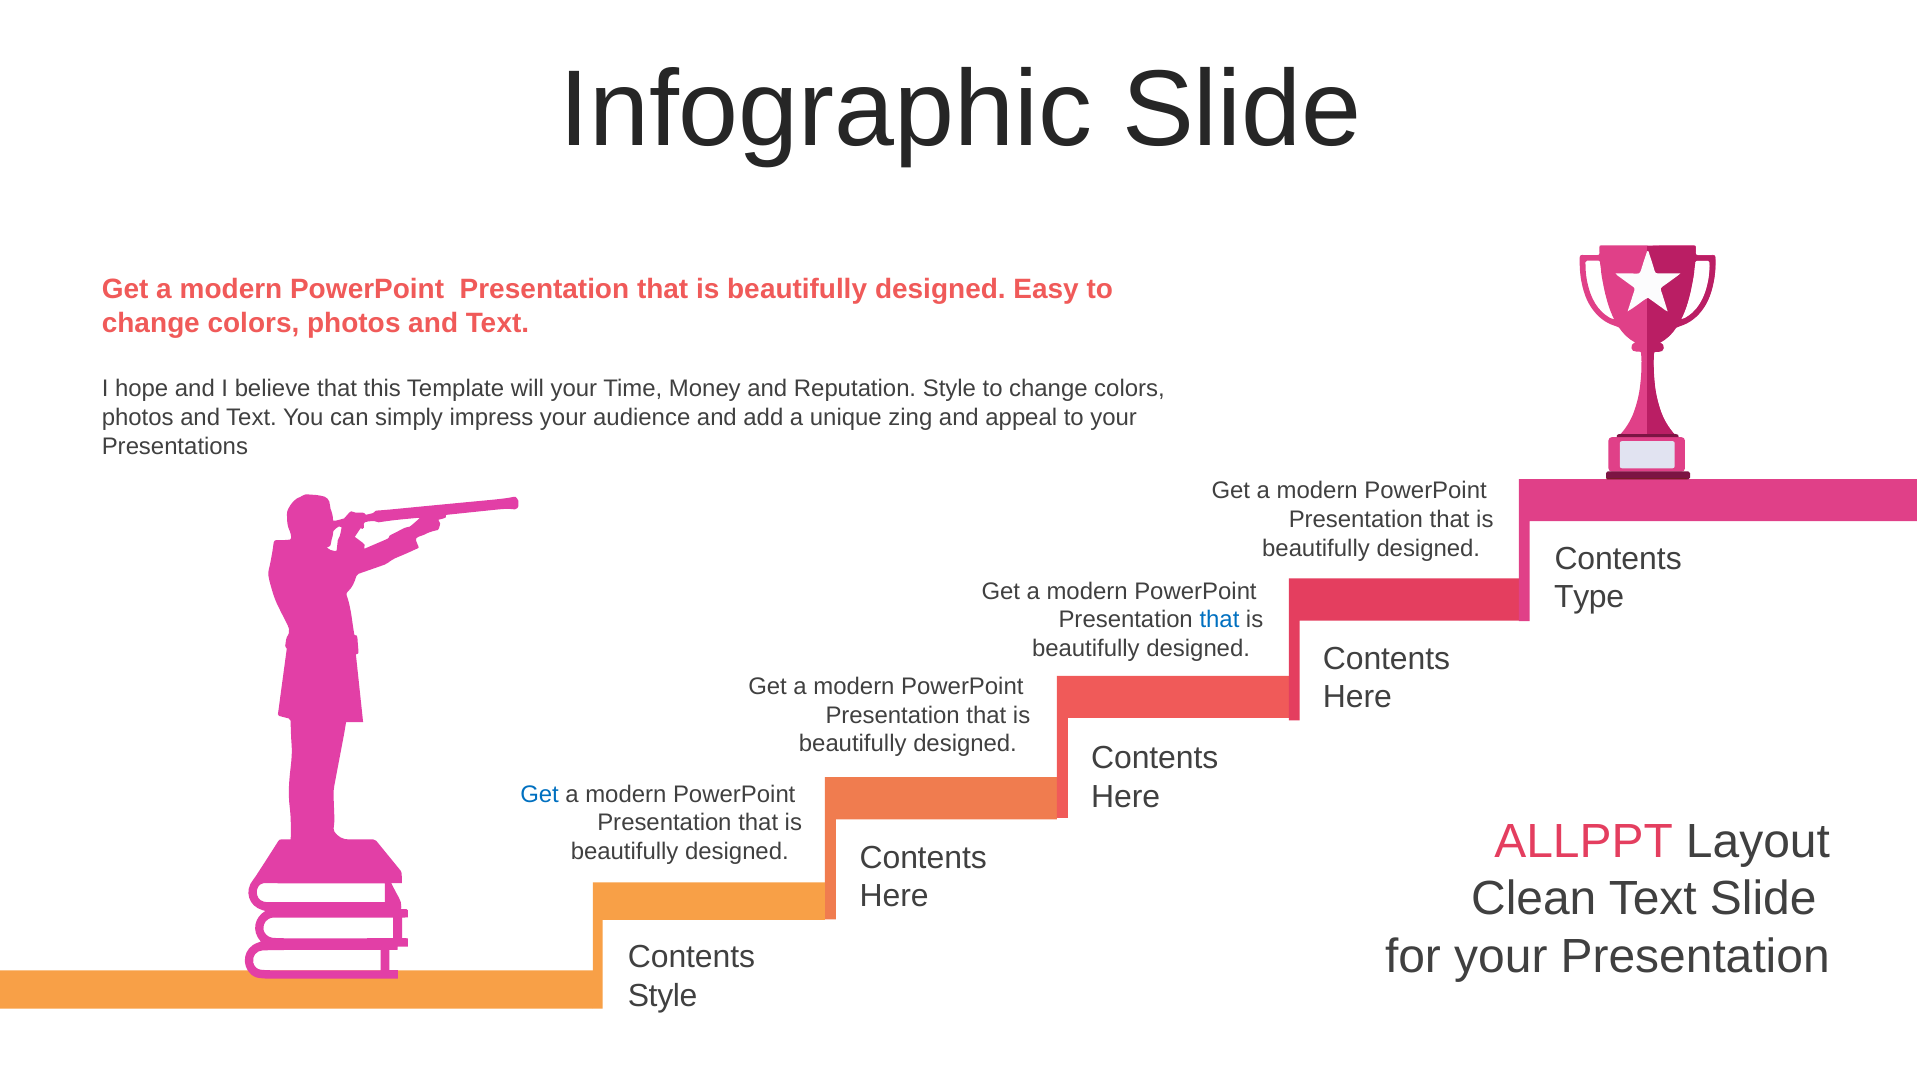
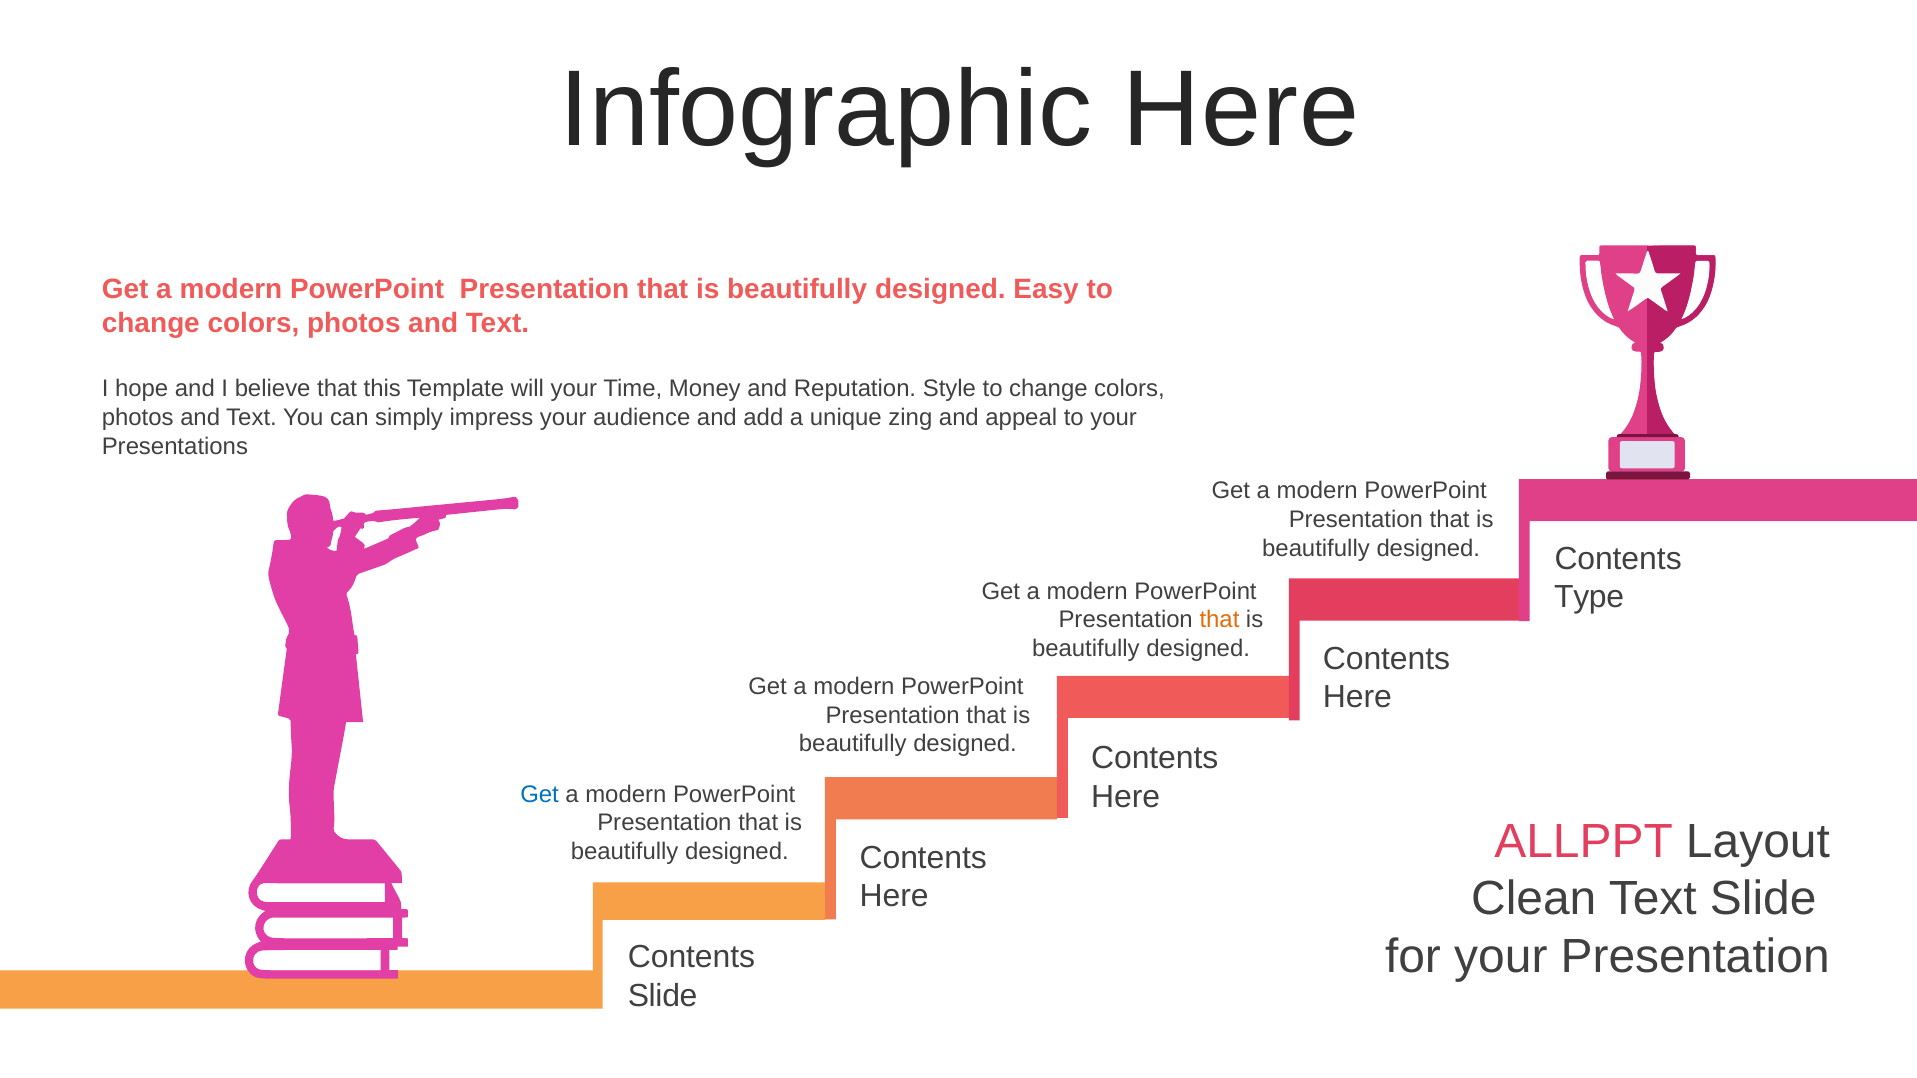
Infographic Slide: Slide -> Here
that at (1219, 620) colour: blue -> orange
Style at (663, 996): Style -> Slide
